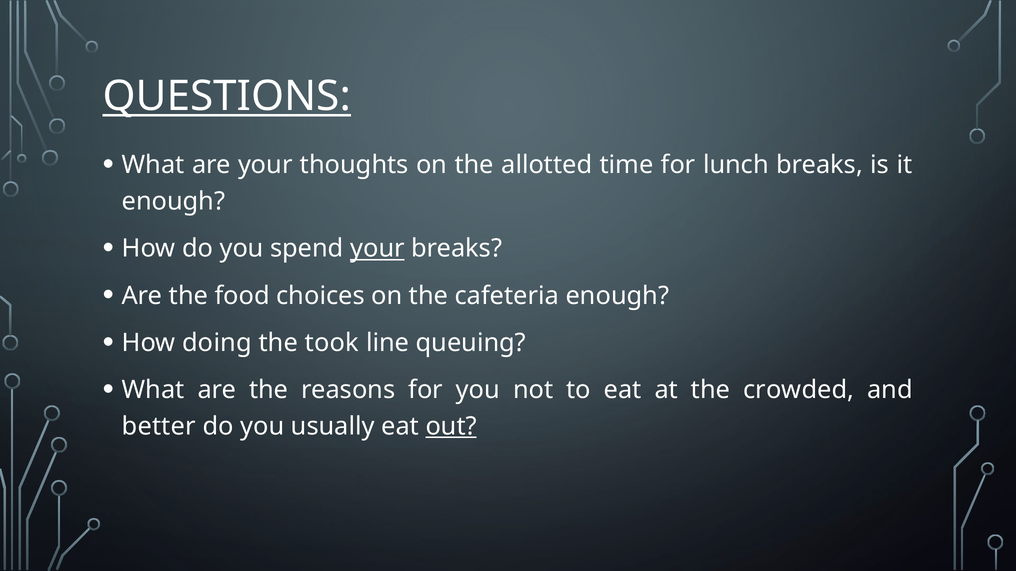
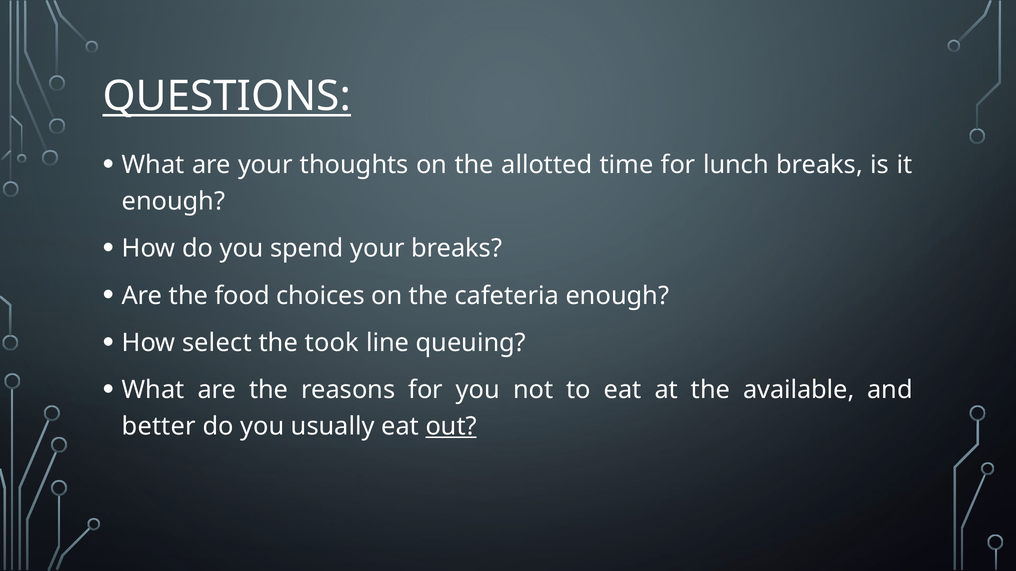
your at (377, 249) underline: present -> none
doing: doing -> select
crowded: crowded -> available
